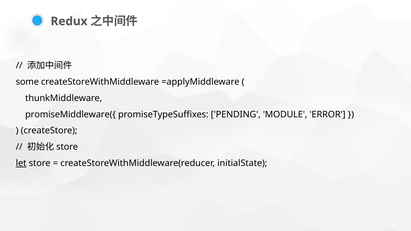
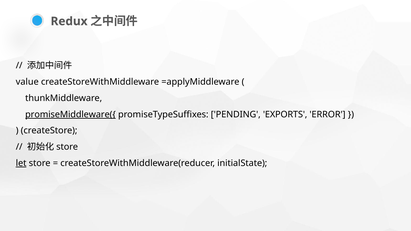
some: some -> value
promiseMiddleware({ underline: none -> present
MODULE: MODULE -> EXPORTS
